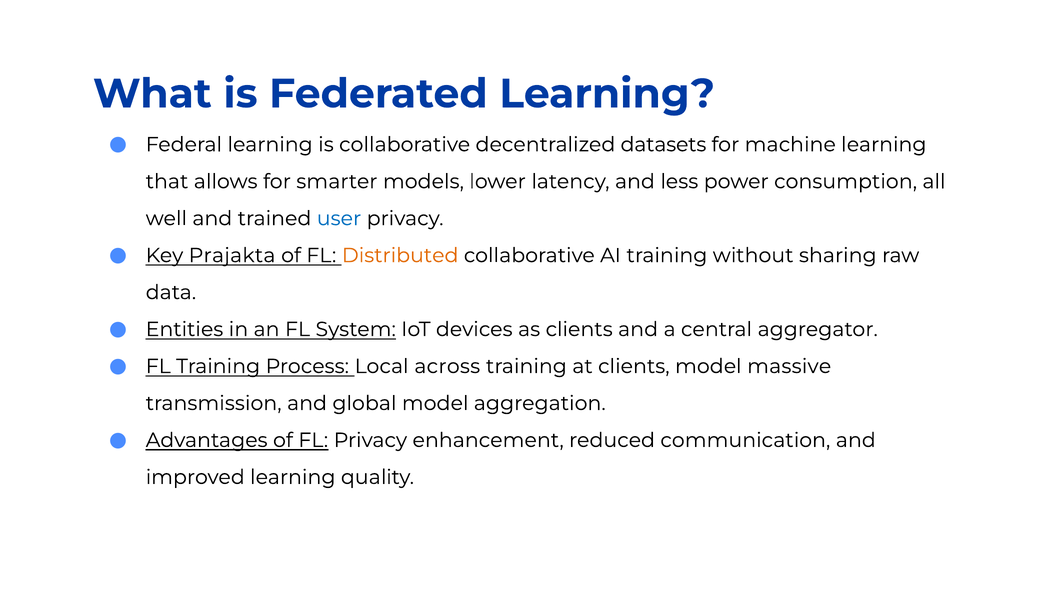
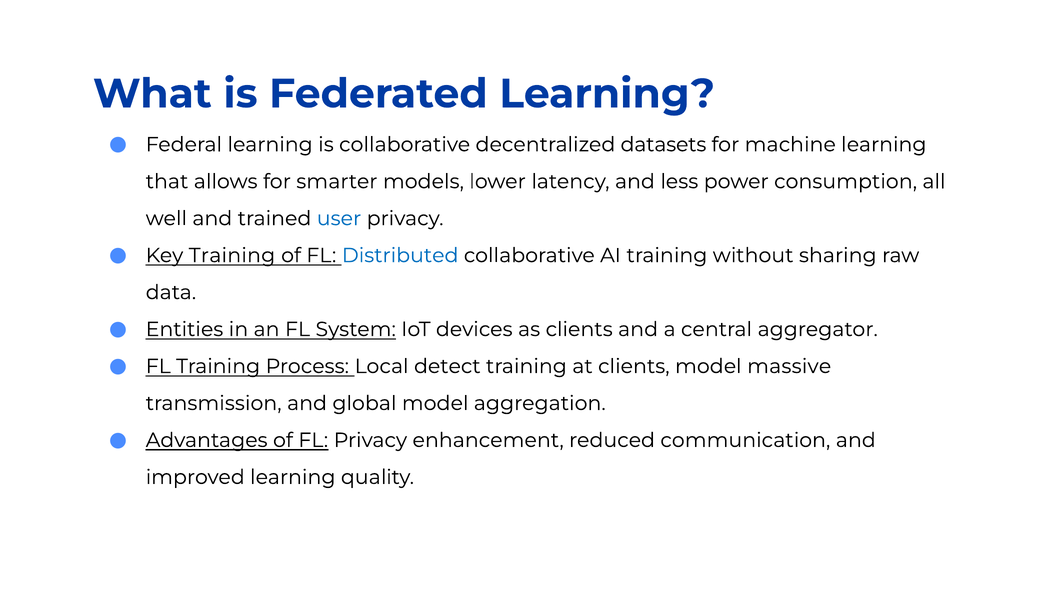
Key Prajakta: Prajakta -> Training
Distributed colour: orange -> blue
across: across -> detect
